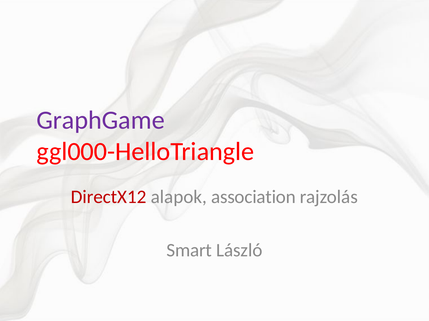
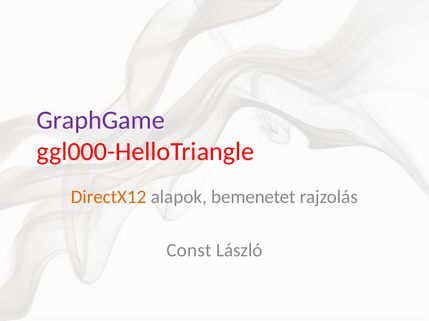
DirectX12 colour: red -> orange
association: association -> bemenetet
Smart: Smart -> Const
